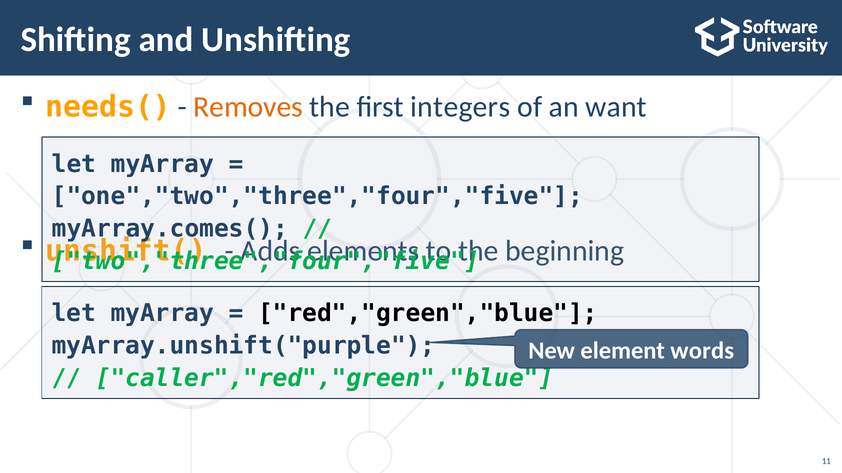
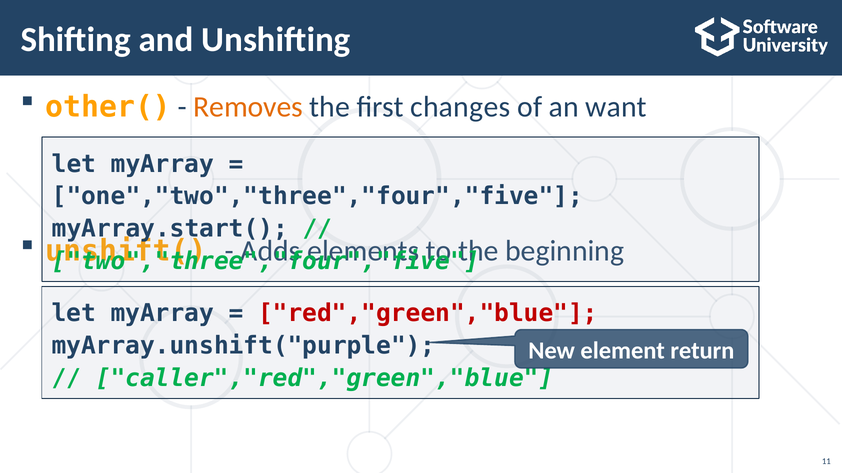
needs(: needs( -> other(
integers: integers -> changes
myArray.comes(: myArray.comes( -> myArray.start(
red","green","blue colour: black -> red
words: words -> return
